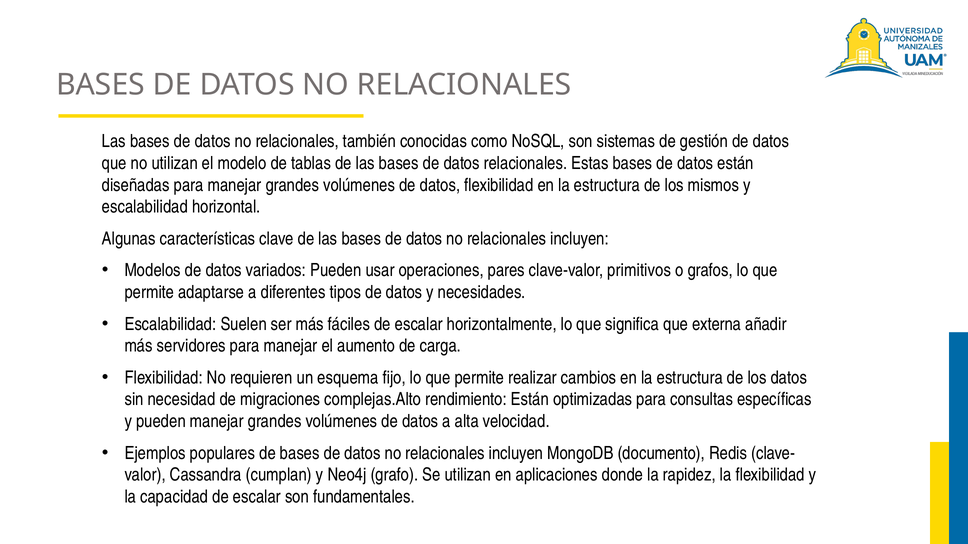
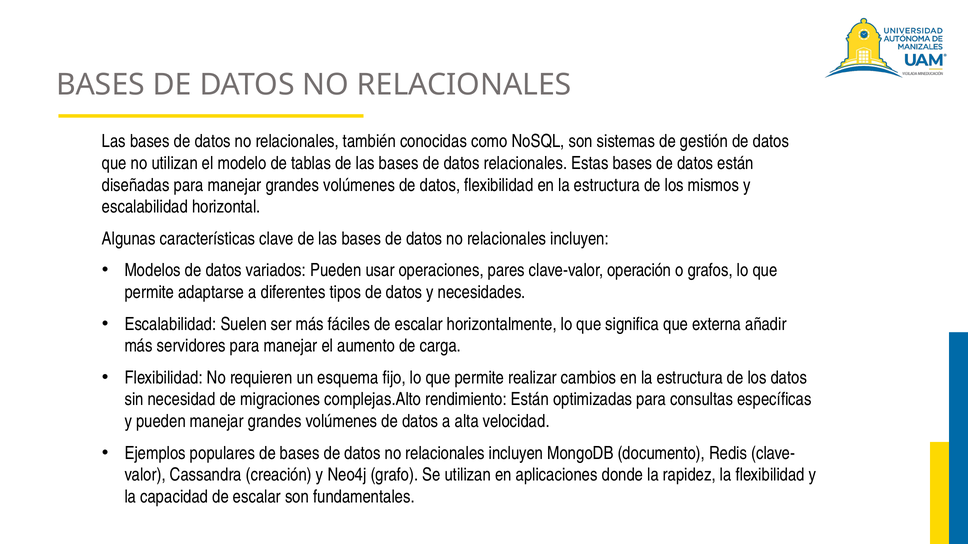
primitivos: primitivos -> operación
cumplan: cumplan -> creación
